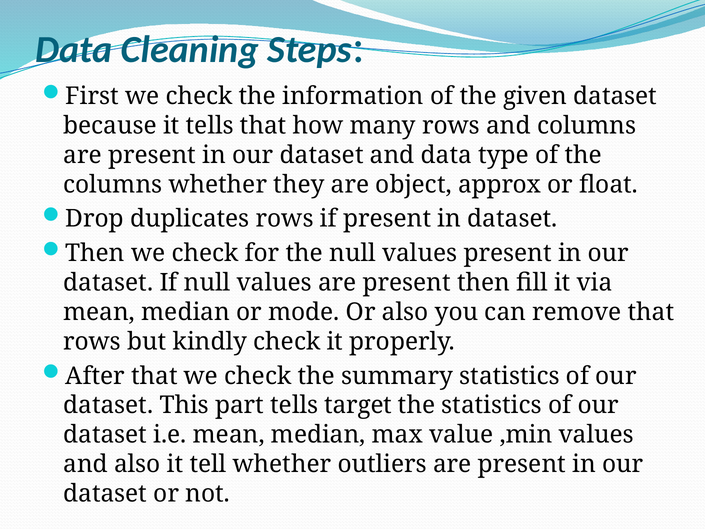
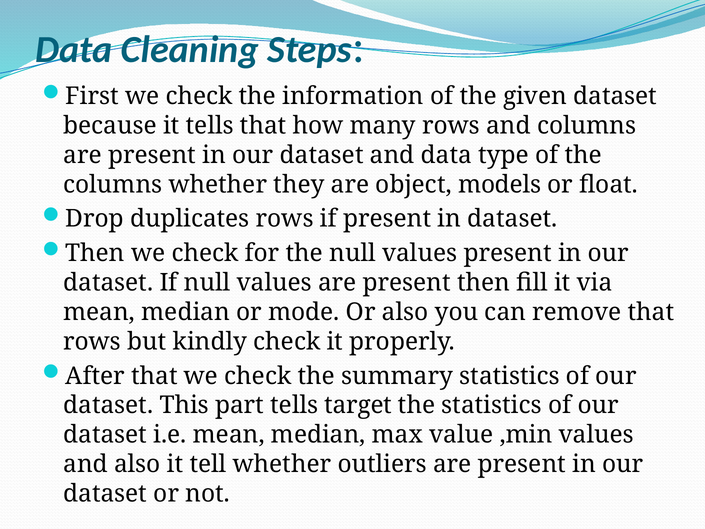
approx: approx -> models
